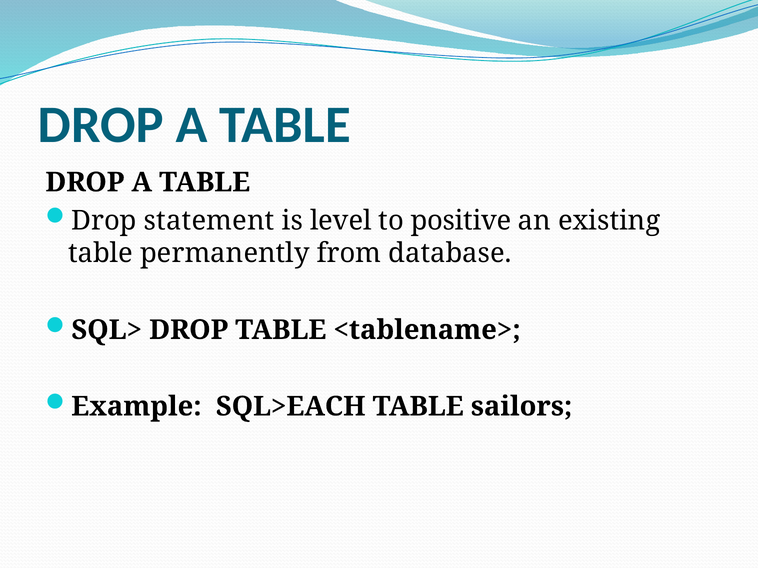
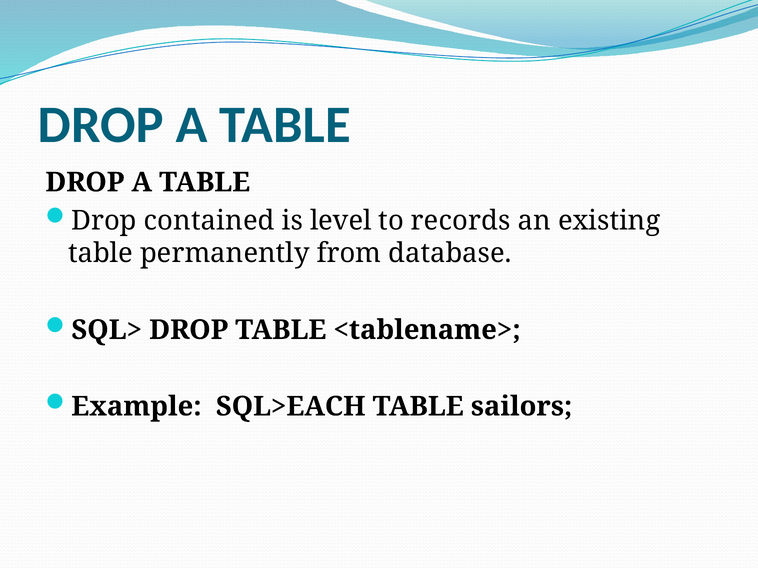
statement: statement -> contained
positive: positive -> records
